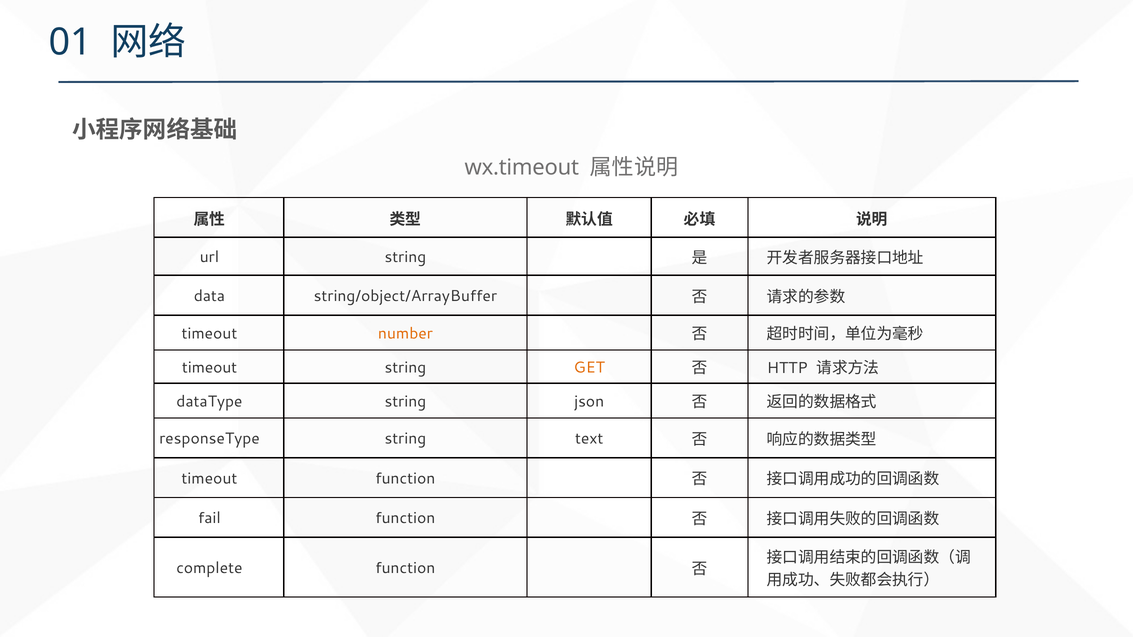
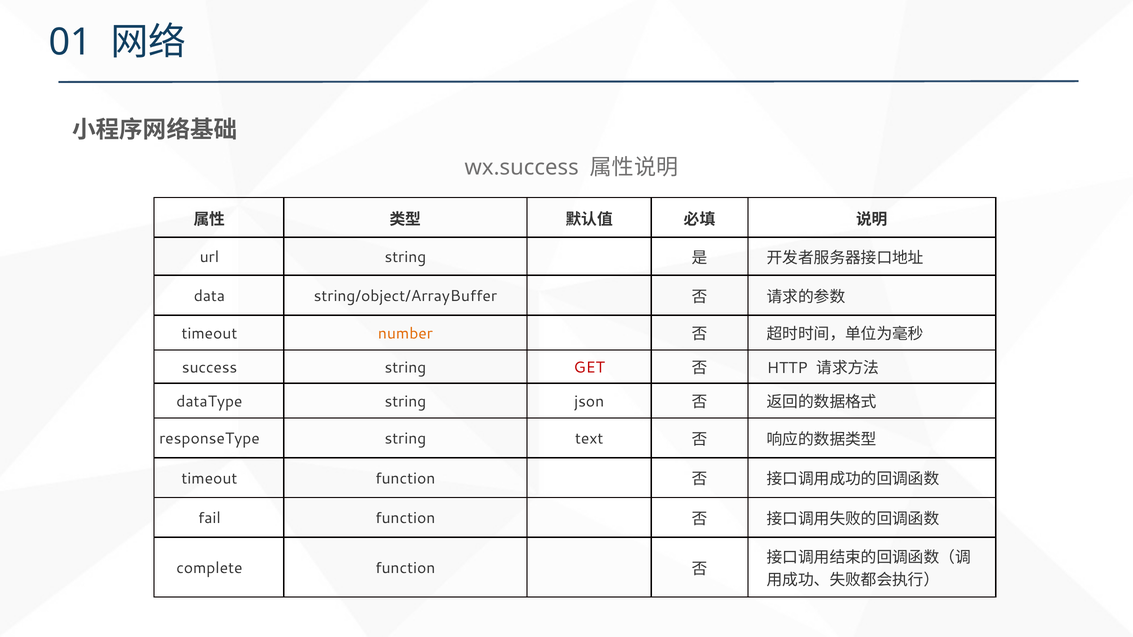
wx.timeout: wx.timeout -> wx.success
timeout at (210, 368): timeout -> success
GET colour: orange -> red
